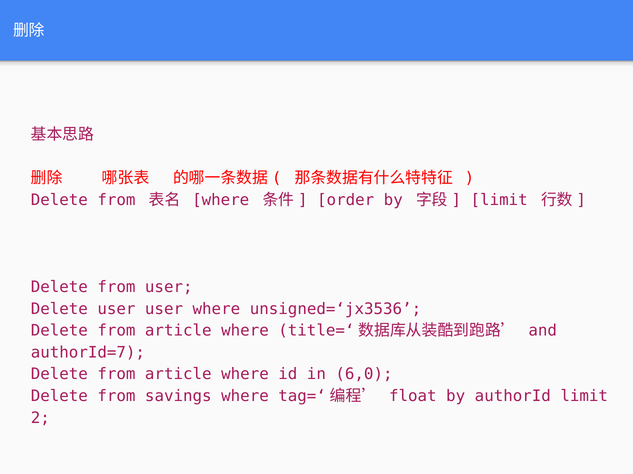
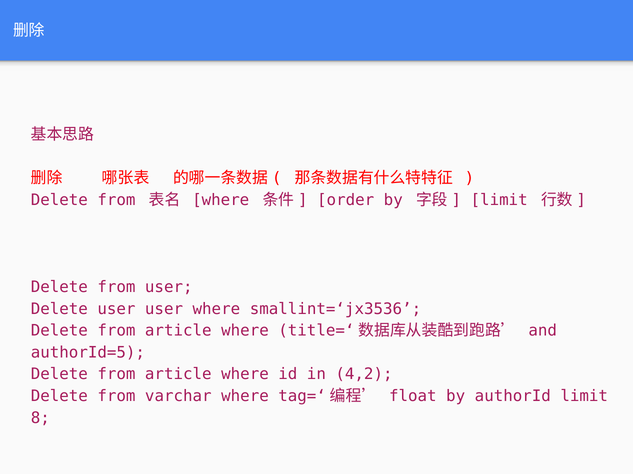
unsigned=‘jx3536: unsigned=‘jx3536 -> smallint=‘jx3536
authorId=7: authorId=7 -> authorId=5
6,0: 6,0 -> 4,2
savings: savings -> varchar
2: 2 -> 8
